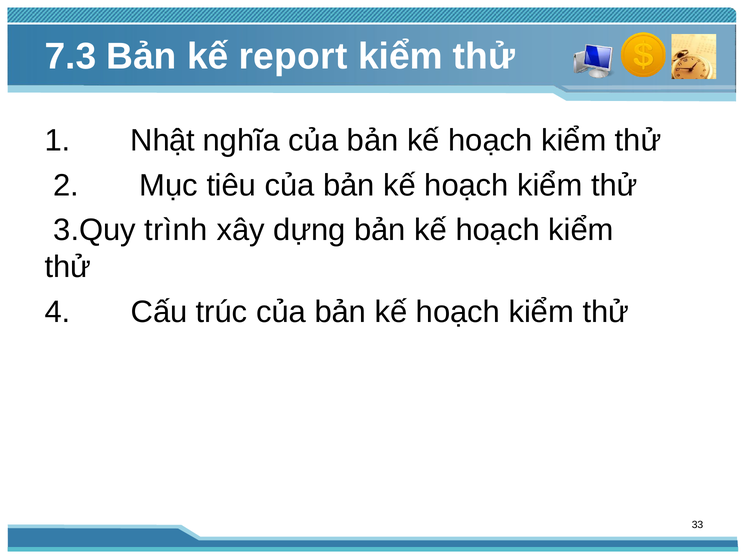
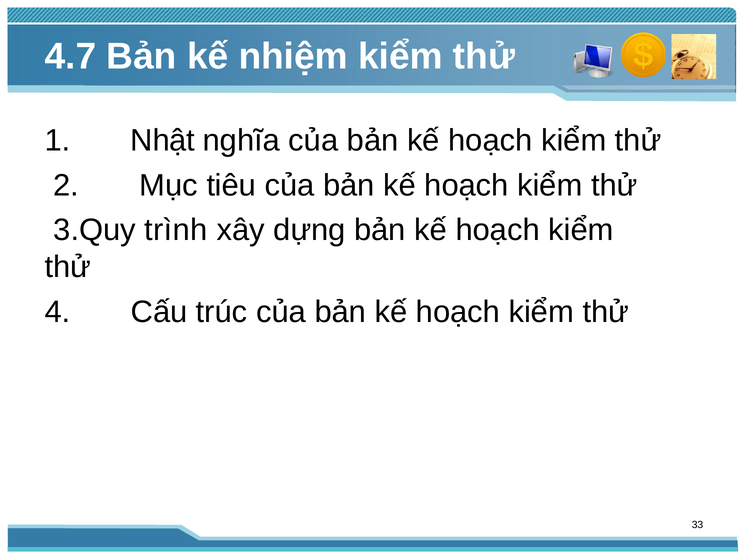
7.3: 7.3 -> 4.7
report: report -> nhiệm
